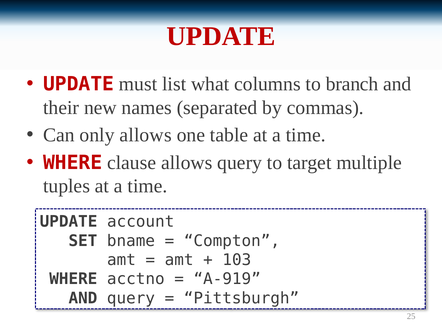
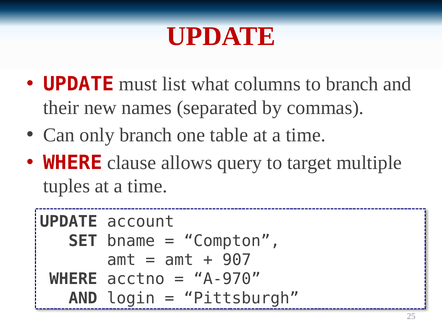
only allows: allows -> branch
103: 103 -> 907
A-919: A-919 -> A-970
AND query: query -> login
